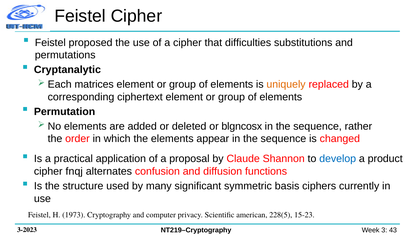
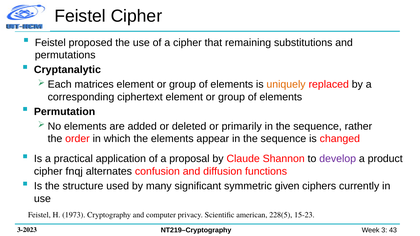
difficulties: difficulties -> remaining
blgncosx: blgncosx -> primarily
develop colour: blue -> purple
basis: basis -> given
